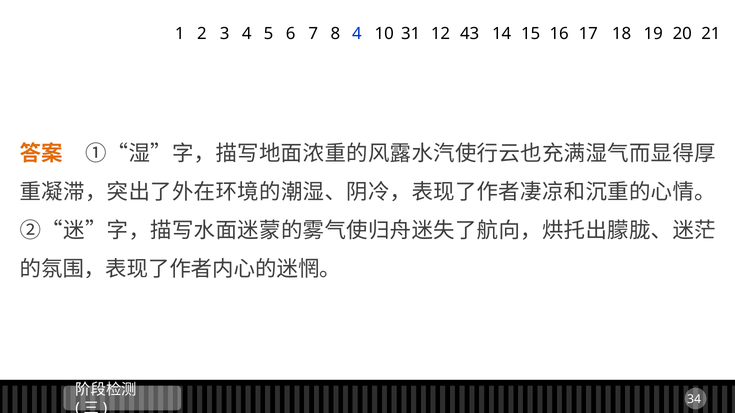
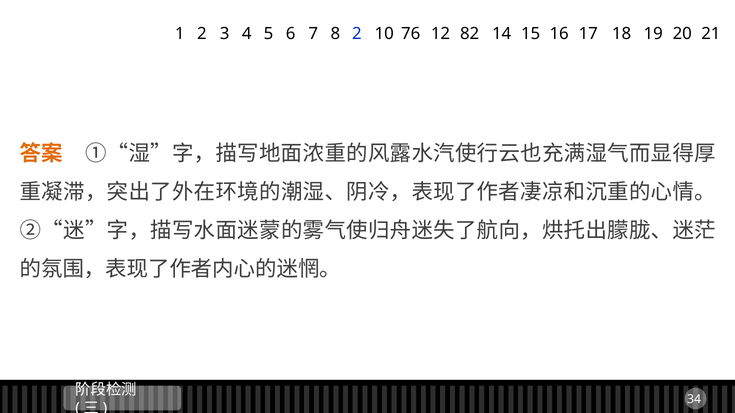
8 4: 4 -> 2
31: 31 -> 76
43: 43 -> 82
